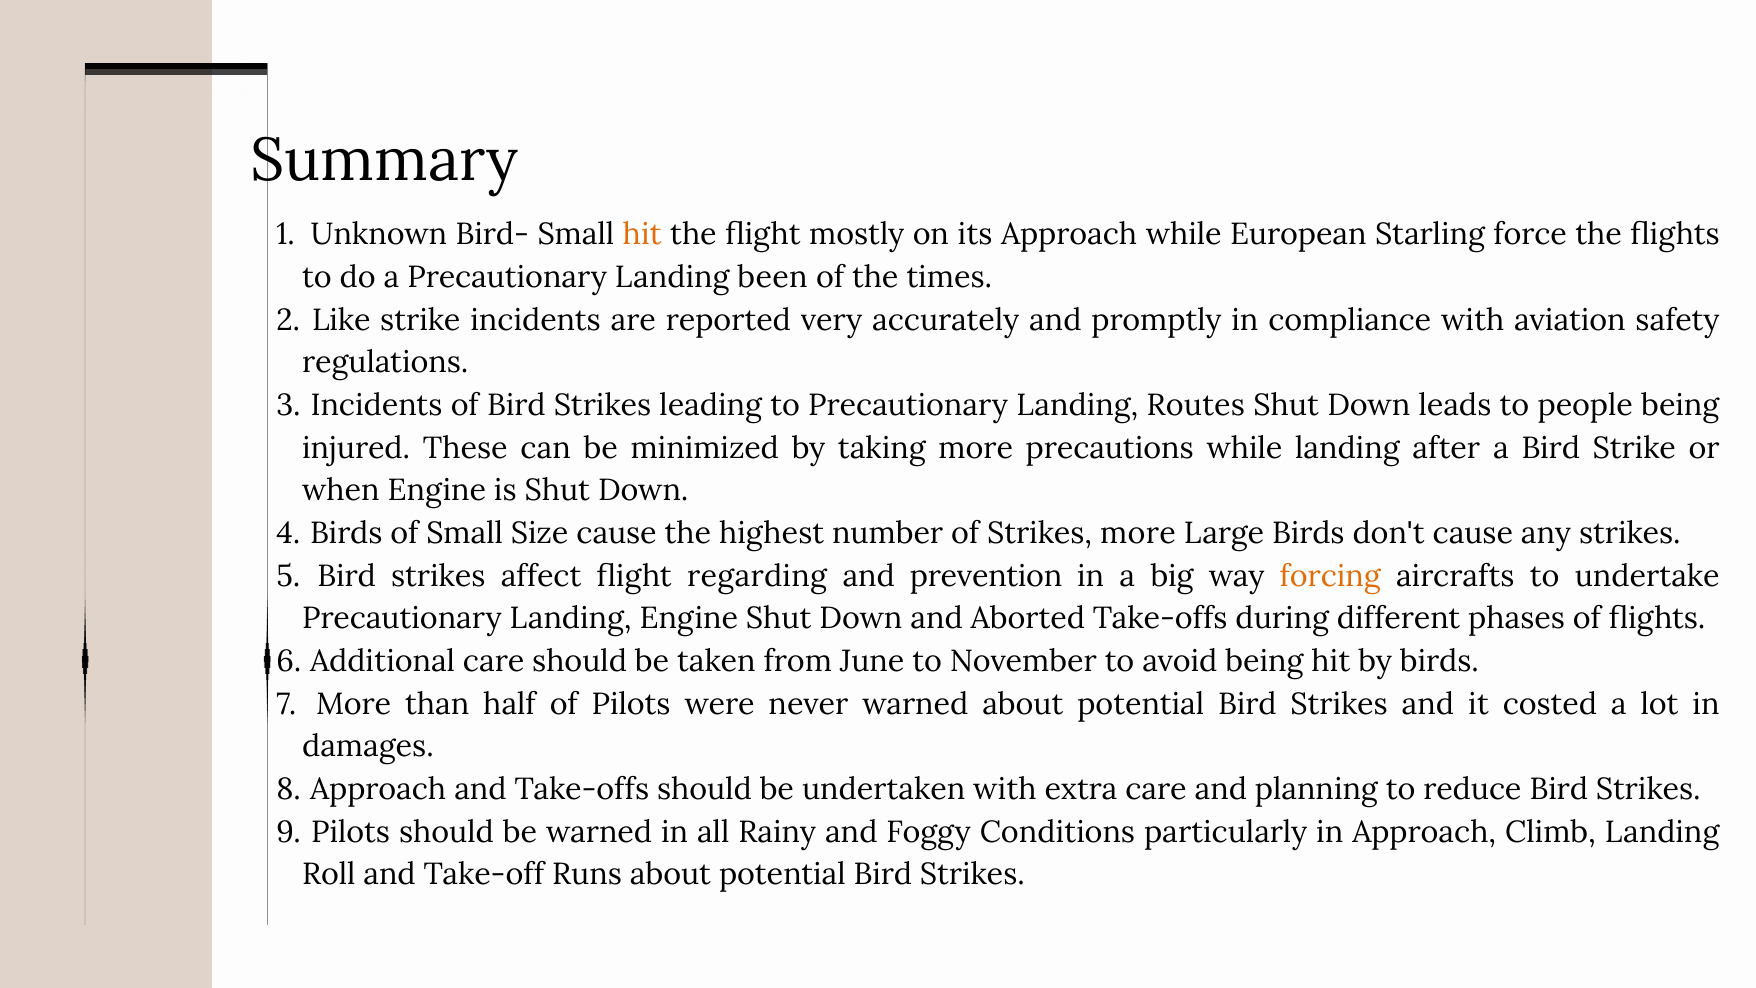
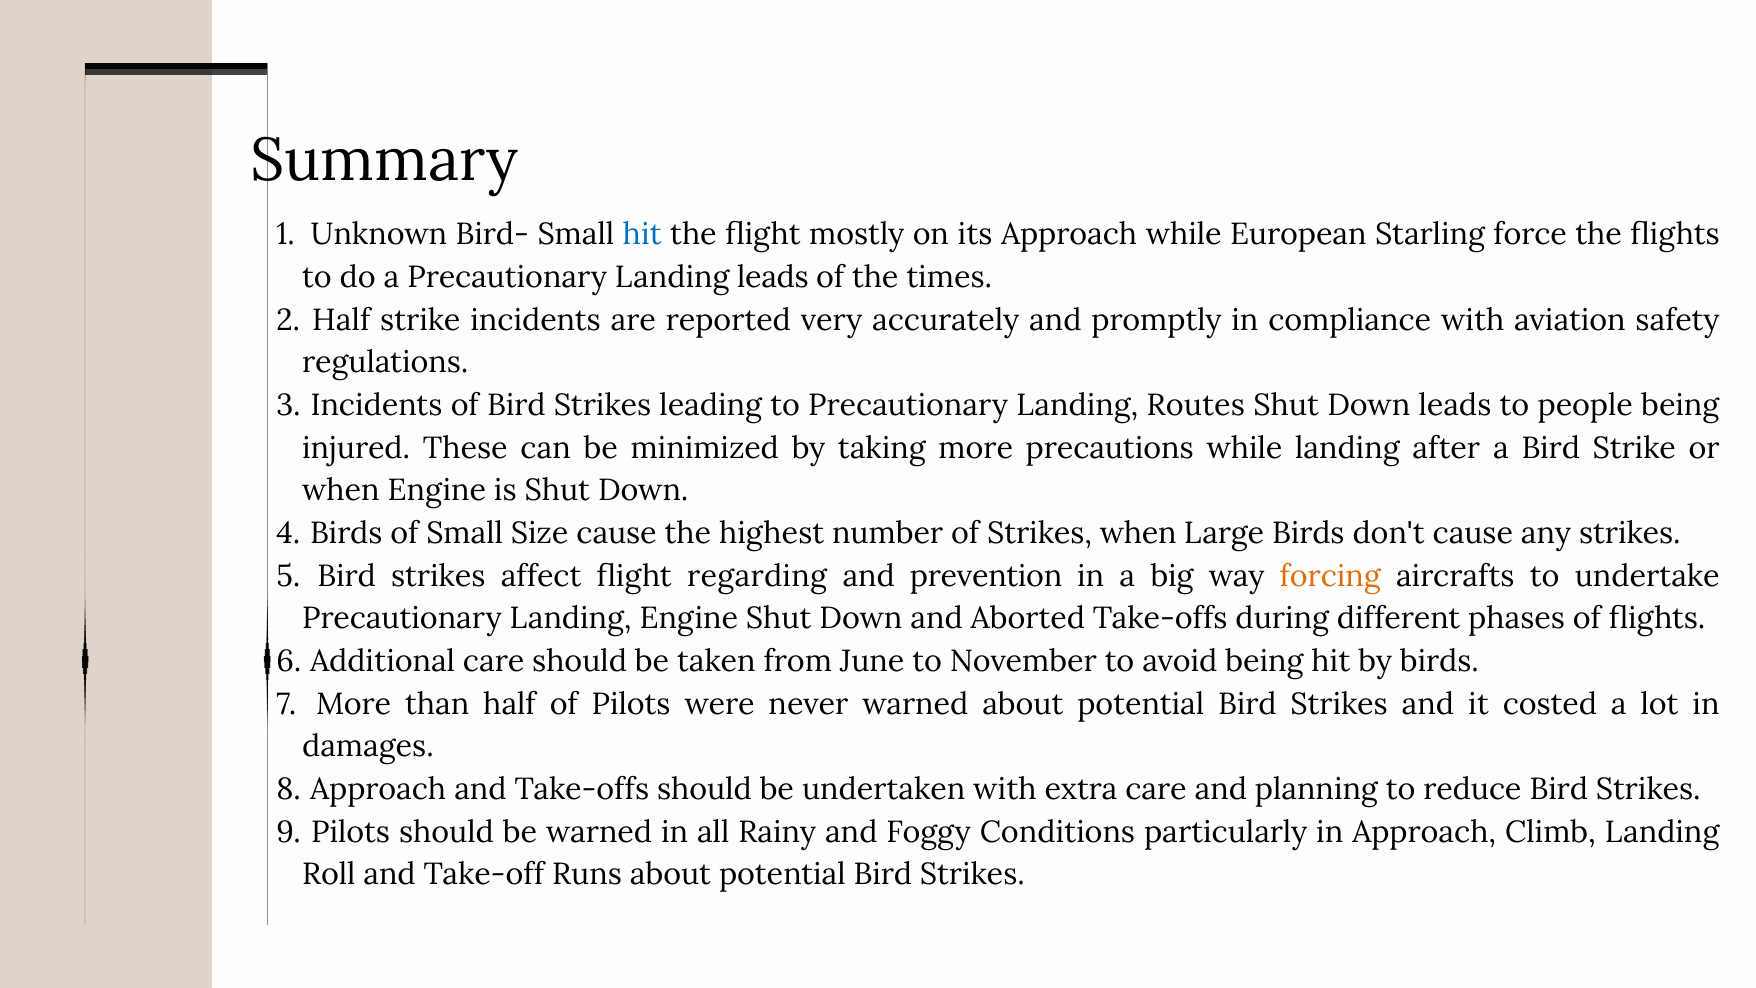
hit at (642, 235) colour: orange -> blue
Landing been: been -> leads
Like at (341, 320): Like -> Half
Strikes more: more -> when
